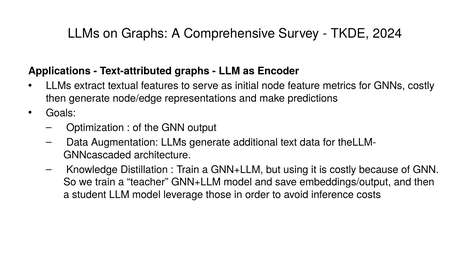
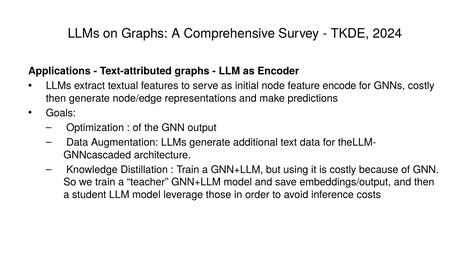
metrics: metrics -> encode
